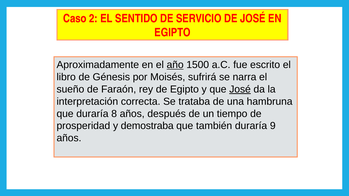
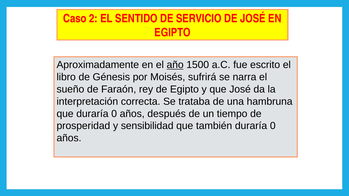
José at (240, 89) underline: present -> none
que duraría 8: 8 -> 0
demostraba: demostraba -> sensibilidad
también duraría 9: 9 -> 0
